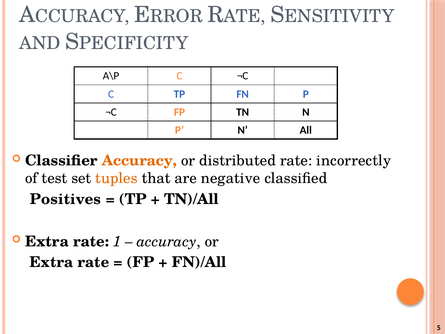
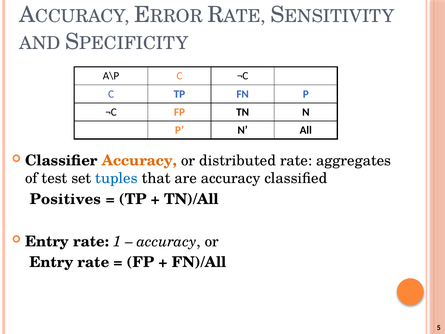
incorrectly: incorrectly -> aggregates
tuples colour: orange -> blue
are negative: negative -> accuracy
Extra at (47, 241): Extra -> Entry
Extra at (51, 262): Extra -> Entry
